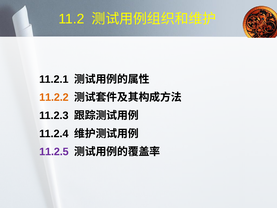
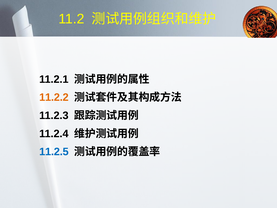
11.2.5 colour: purple -> blue
